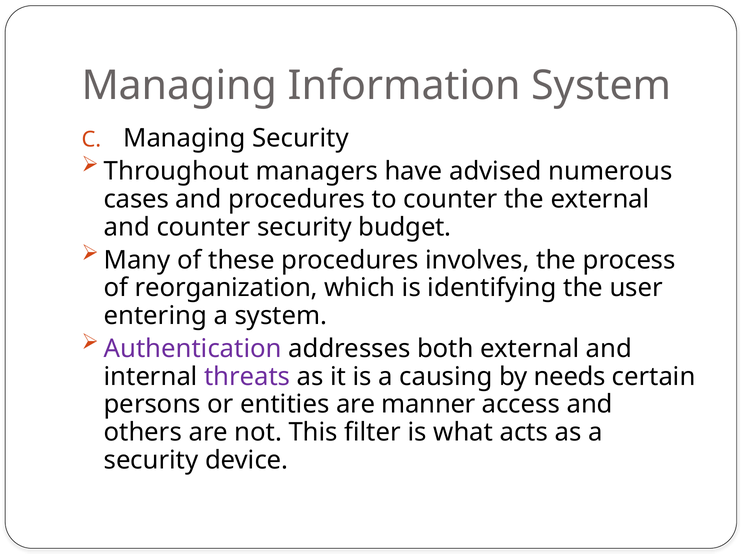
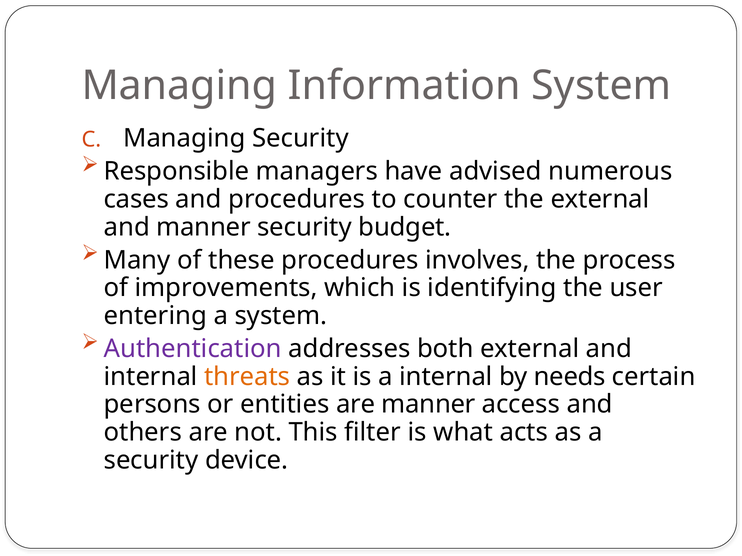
Throughout: Throughout -> Responsible
and counter: counter -> manner
reorganization: reorganization -> improvements
threats colour: purple -> orange
a causing: causing -> internal
